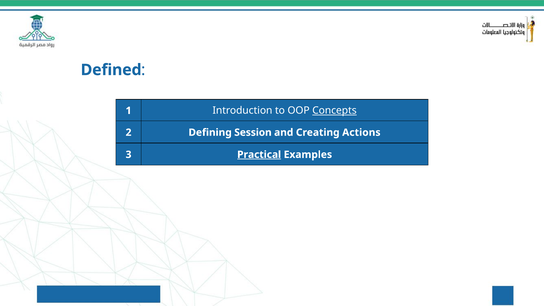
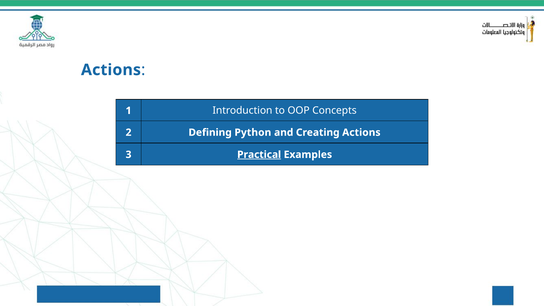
Defined at (111, 70): Defined -> Actions
Concepts underline: present -> none
Session: Session -> Python
